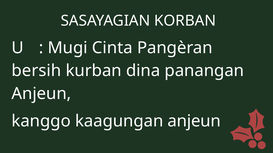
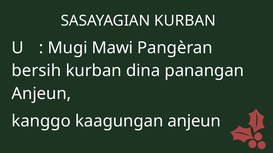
SASAYAGIAN KORBAN: KORBAN -> KURBAN
Cinta: Cinta -> Mawi
